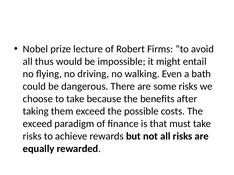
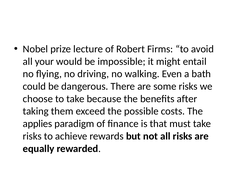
thus: thus -> your
exceed at (37, 124): exceed -> applies
